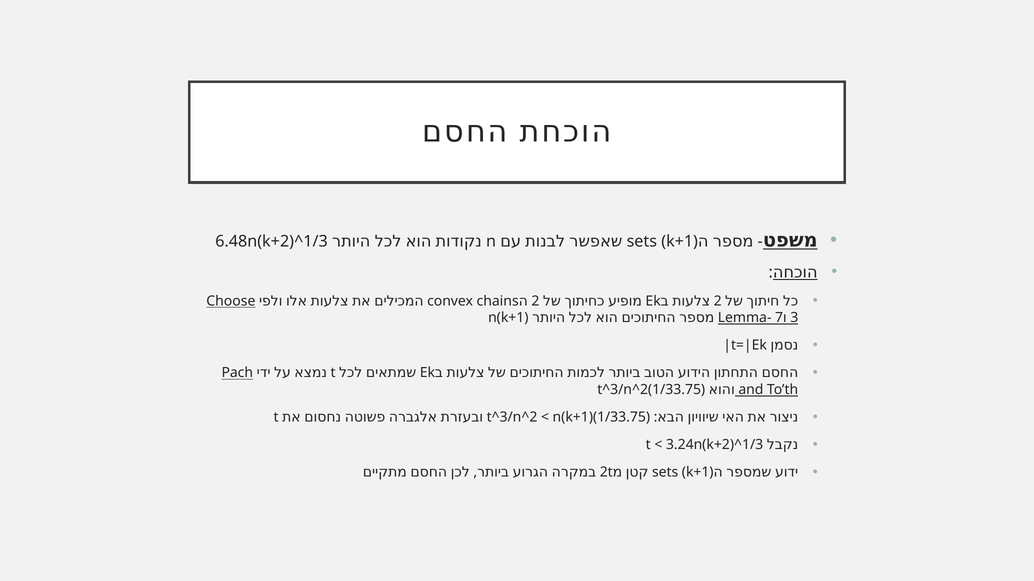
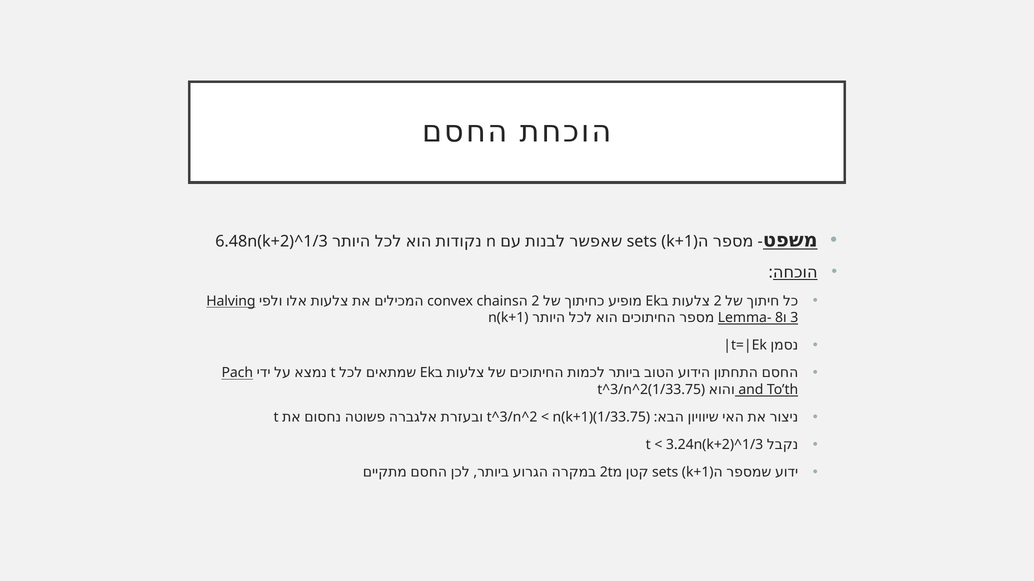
Choose: Choose -> Halving
7: 7 -> 8
